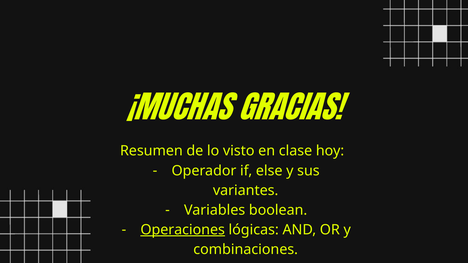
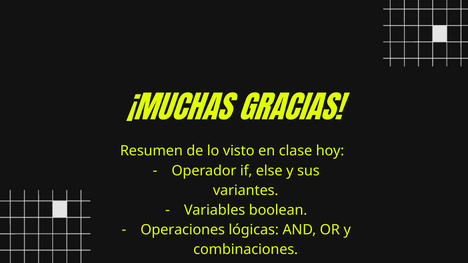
Operaciones underline: present -> none
